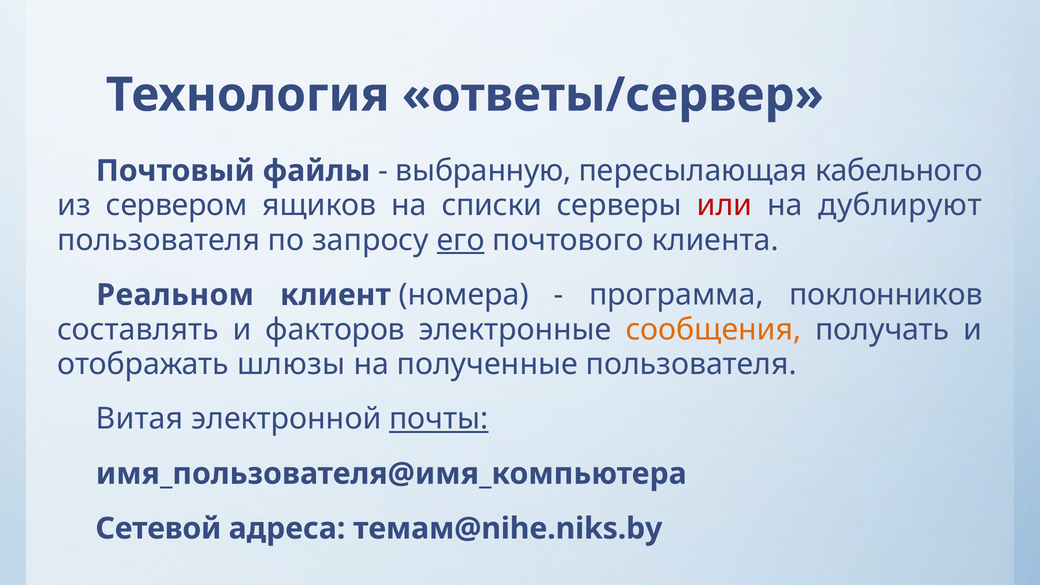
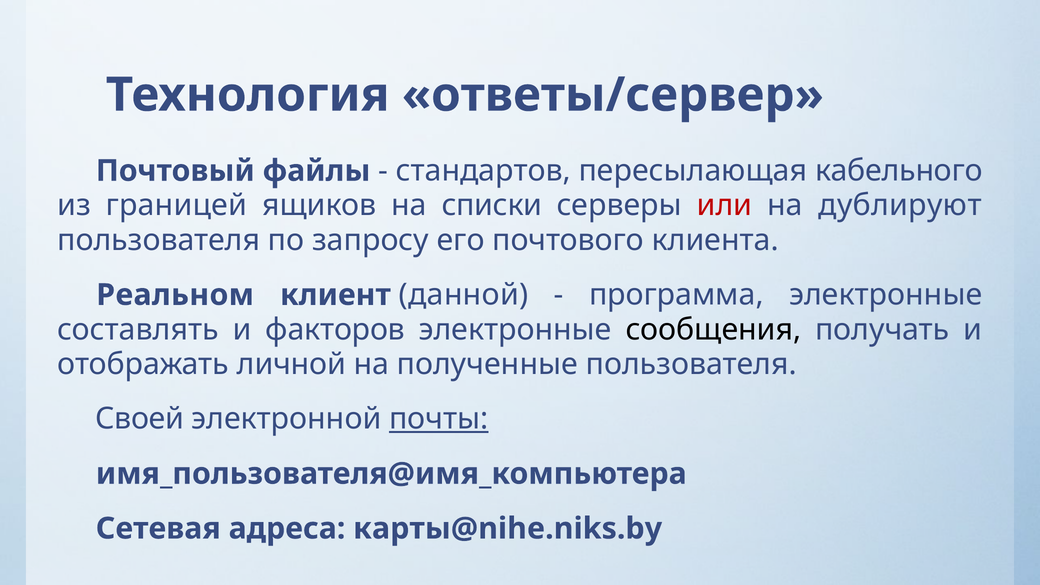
выбранную: выбранную -> стандартов
сервером: сервером -> границей
его underline: present -> none
номера: номера -> данной
программа поклонников: поклонников -> электронные
сообщения colour: orange -> black
шлюзы: шлюзы -> личной
Витая: Витая -> Своей
Сетевой: Сетевой -> Сетевая
темам@nihe.niks.by: темам@nihe.niks.by -> карты@nihe.niks.by
